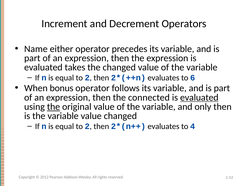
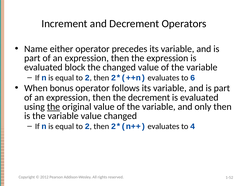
takes: takes -> block
the connected: connected -> decrement
evaluated at (199, 97) underline: present -> none
